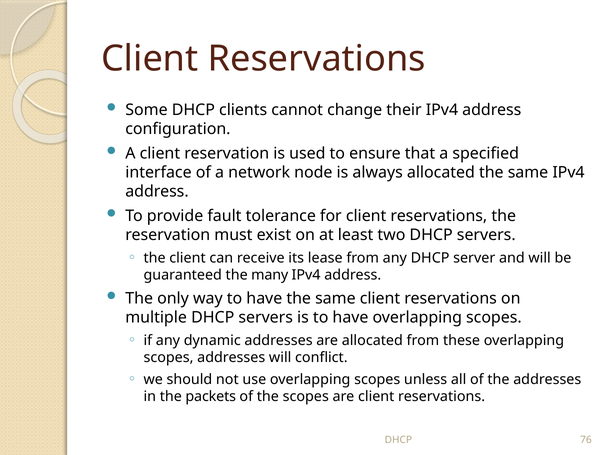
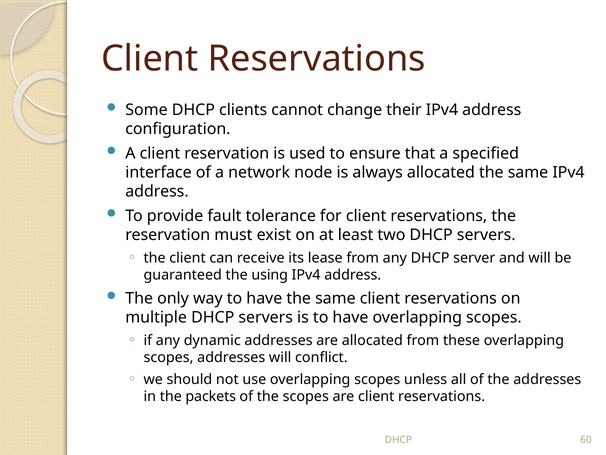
many: many -> using
76: 76 -> 60
